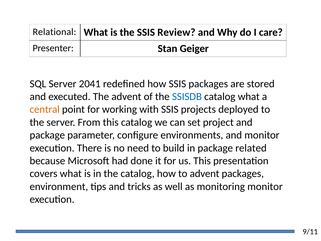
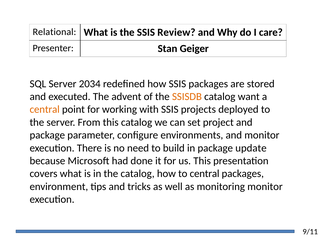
2041: 2041 -> 2034
SSISDB colour: blue -> orange
catalog what: what -> want
related: related -> update
to advent: advent -> central
